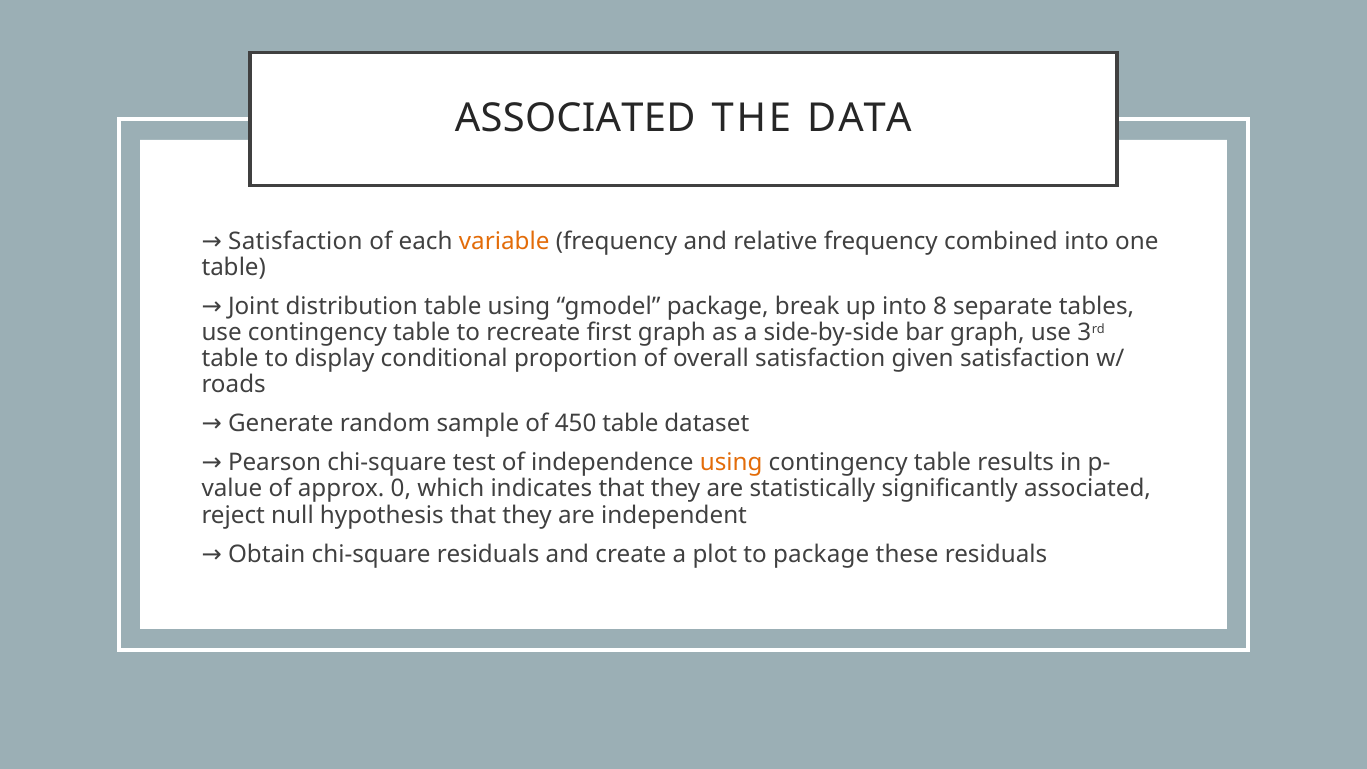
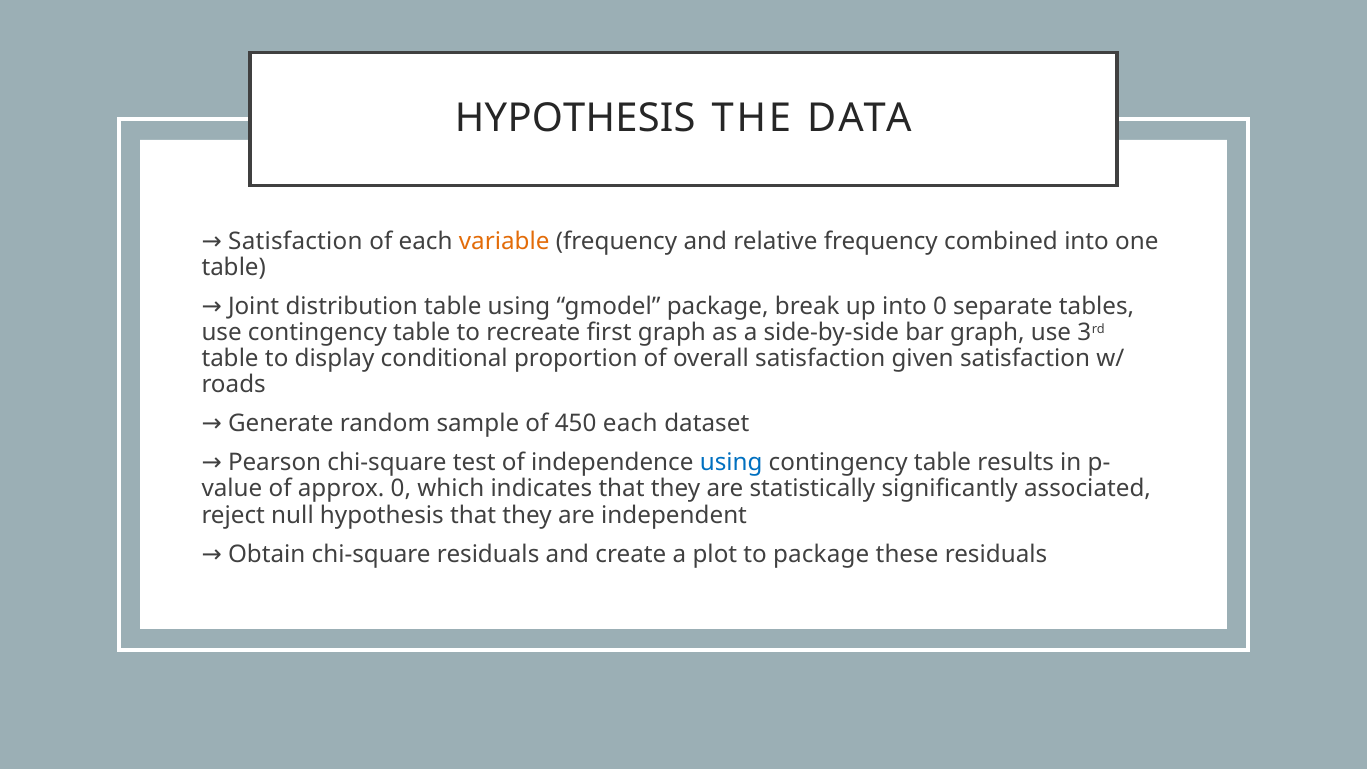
ASSOCIATED at (575, 119): ASSOCIATED -> HYPOTHESIS
into 8: 8 -> 0
450 table: table -> each
using at (731, 463) colour: orange -> blue
